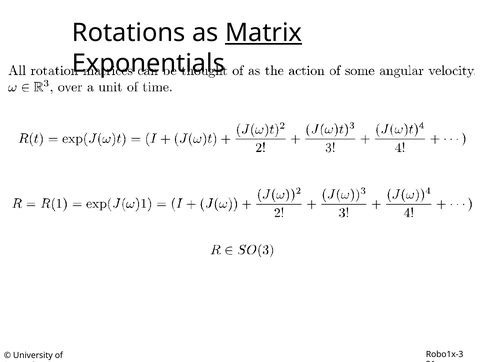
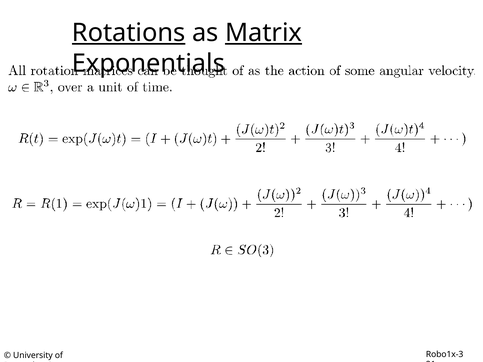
Rotations underline: none -> present
